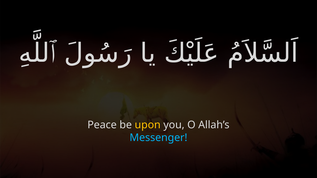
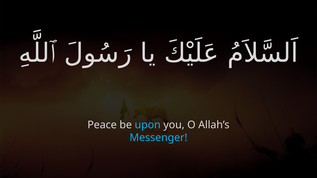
upon colour: yellow -> light blue
